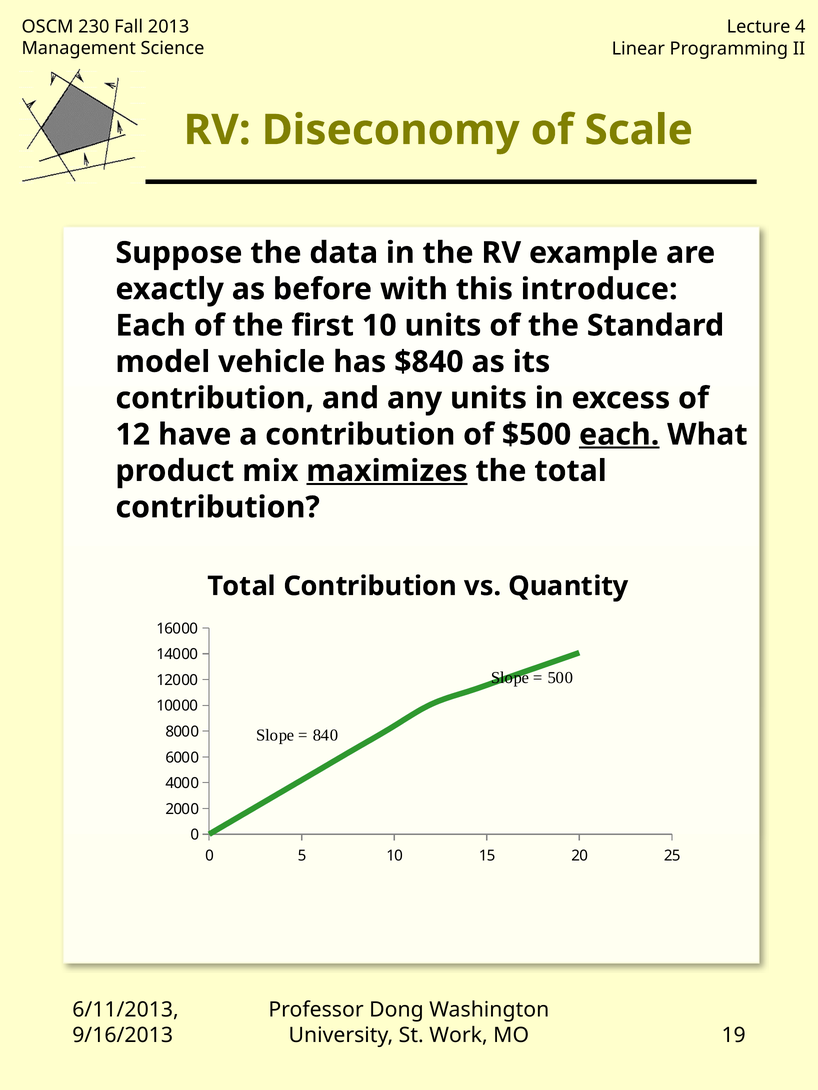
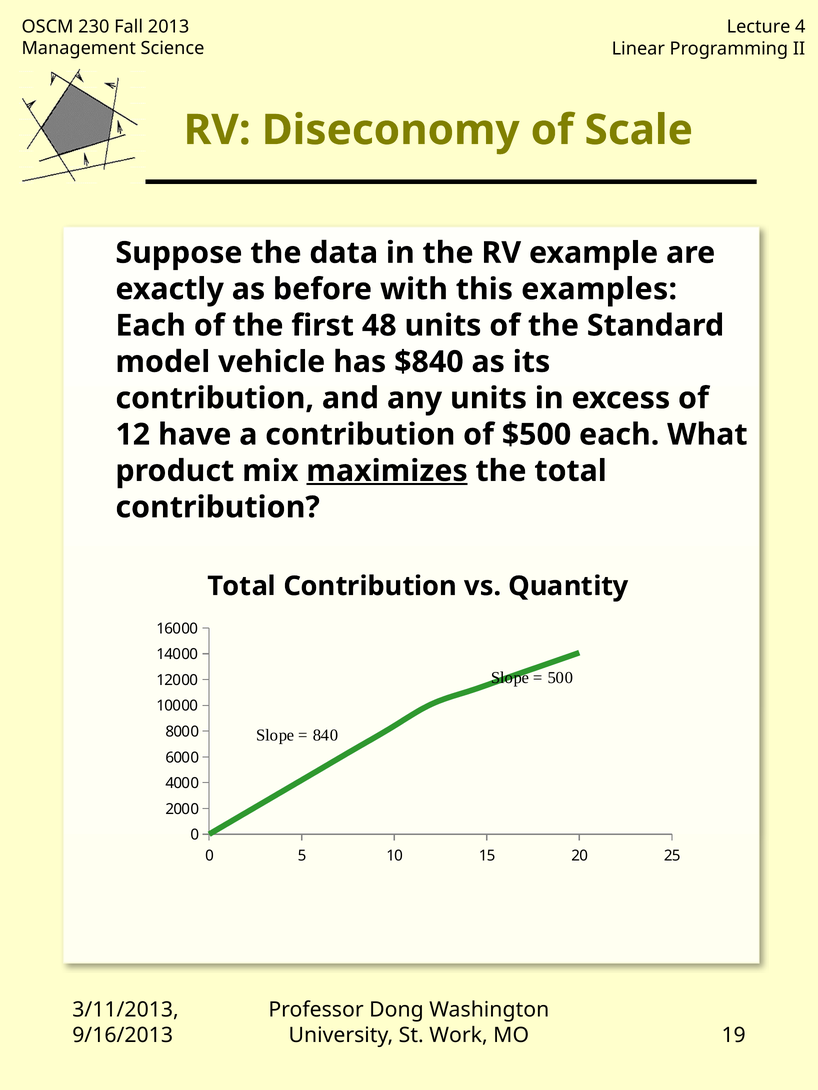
introduce: introduce -> examples
first 10: 10 -> 48
each at (619, 435) underline: present -> none
6/11/2013: 6/11/2013 -> 3/11/2013
